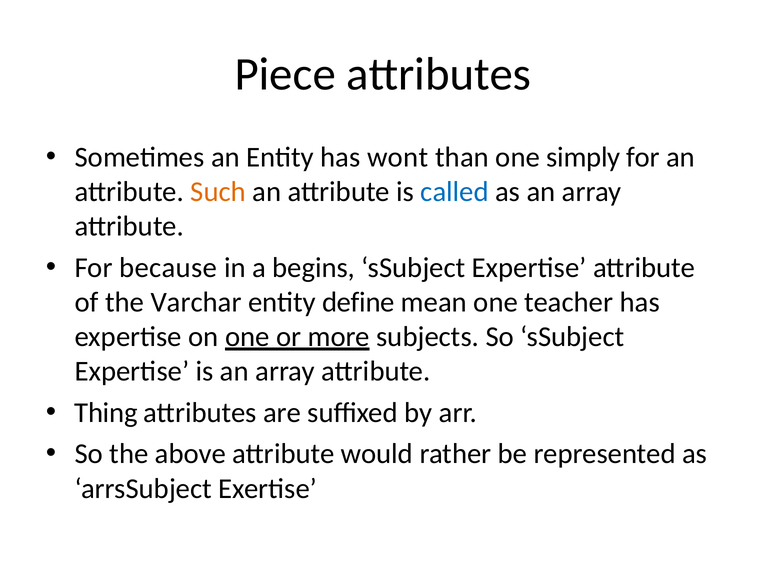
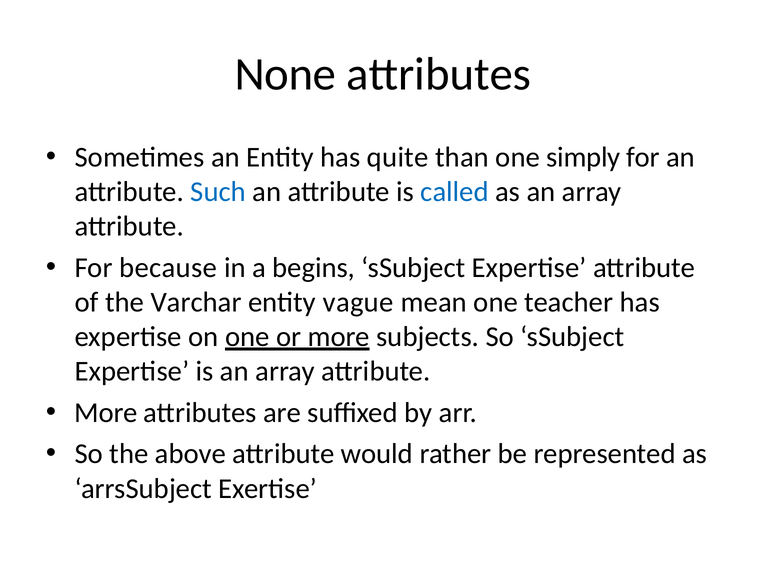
Piece: Piece -> None
wont: wont -> quite
Such colour: orange -> blue
define: define -> vague
Thing at (106, 412): Thing -> More
